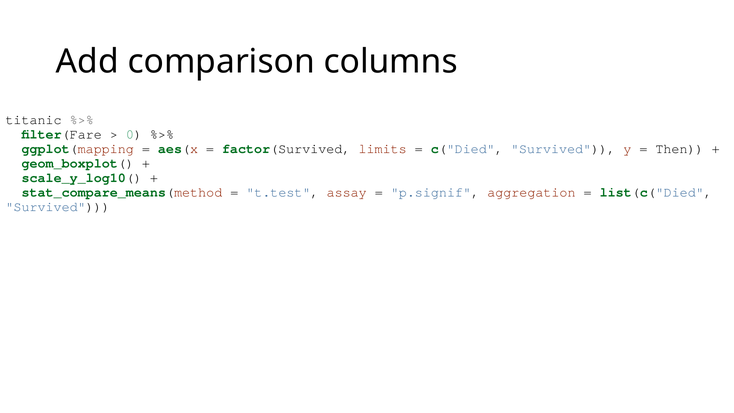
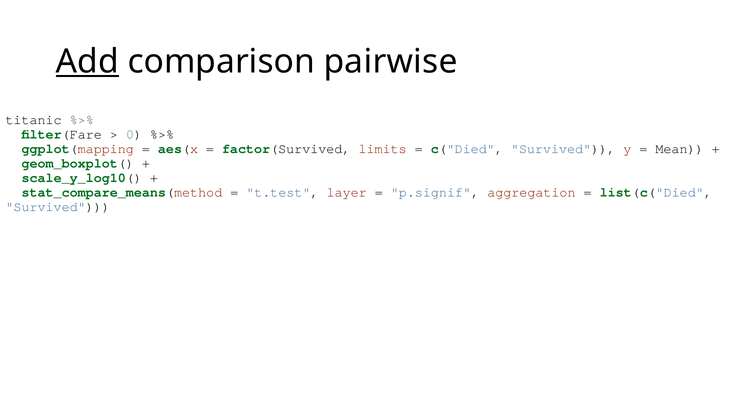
Add underline: none -> present
columns: columns -> pairwise
Then: Then -> Mean
assay: assay -> layer
